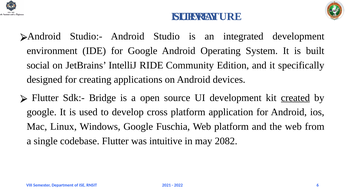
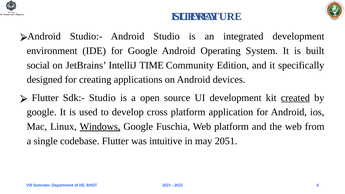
RIDE: RIDE -> TIME
Sdk:- Bridge: Bridge -> Studio
Windows underline: none -> present
2082: 2082 -> 2051
